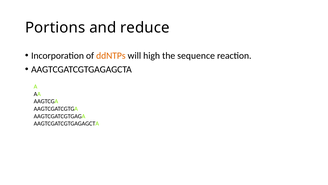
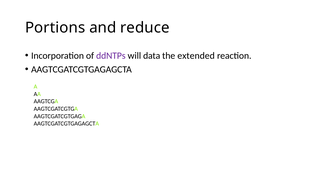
ddNTPs colour: orange -> purple
high: high -> data
sequence: sequence -> extended
